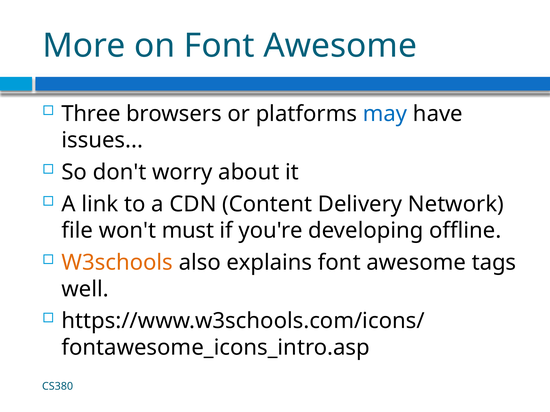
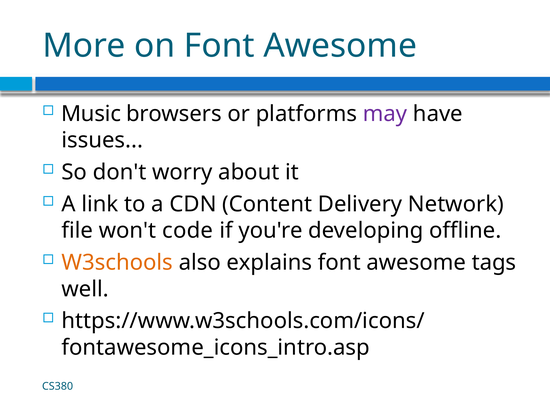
Three: Three -> Music
may colour: blue -> purple
must: must -> code
